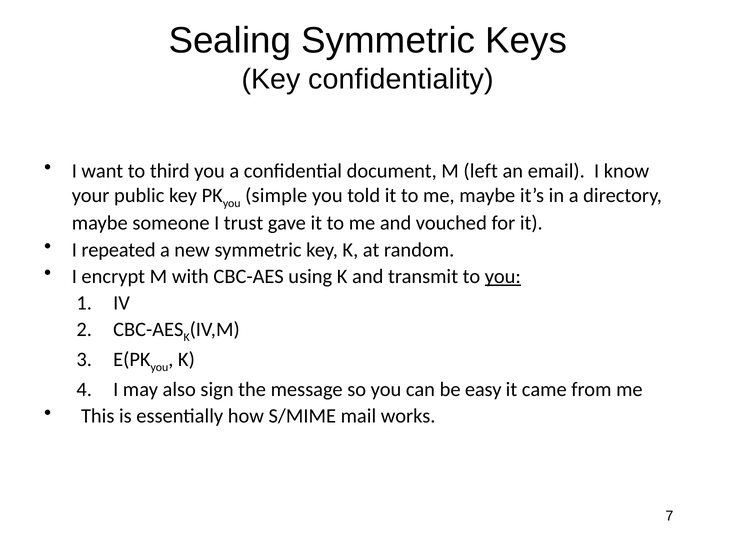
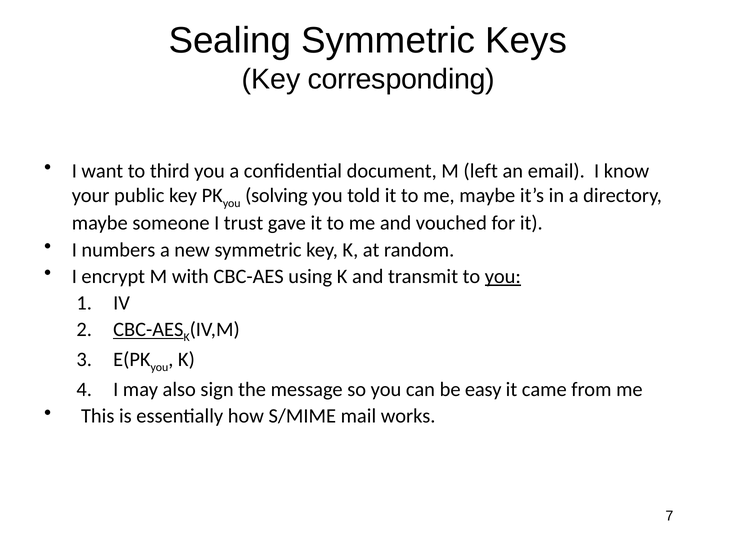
confidentiality: confidentiality -> corresponding
simple: simple -> solving
repeated: repeated -> numbers
CBC-AES at (148, 330) underline: none -> present
